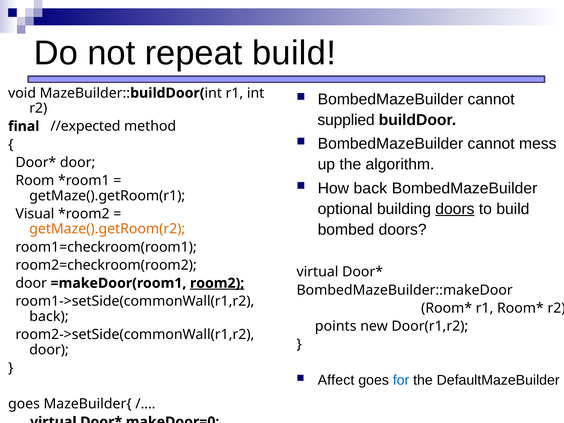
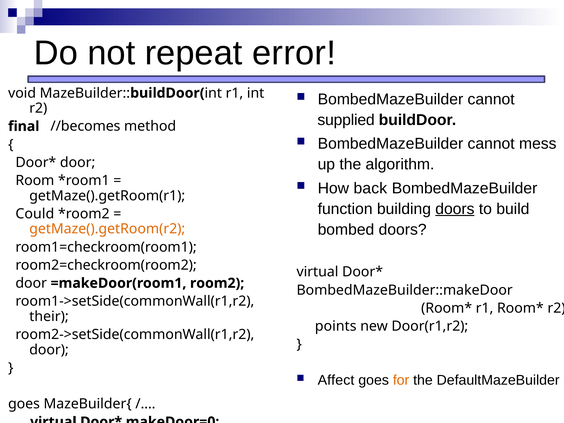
repeat build: build -> error
//expected: //expected -> //becomes
optional: optional -> function
Visual: Visual -> Could
room2 underline: present -> none
back at (49, 316): back -> their
for colour: blue -> orange
